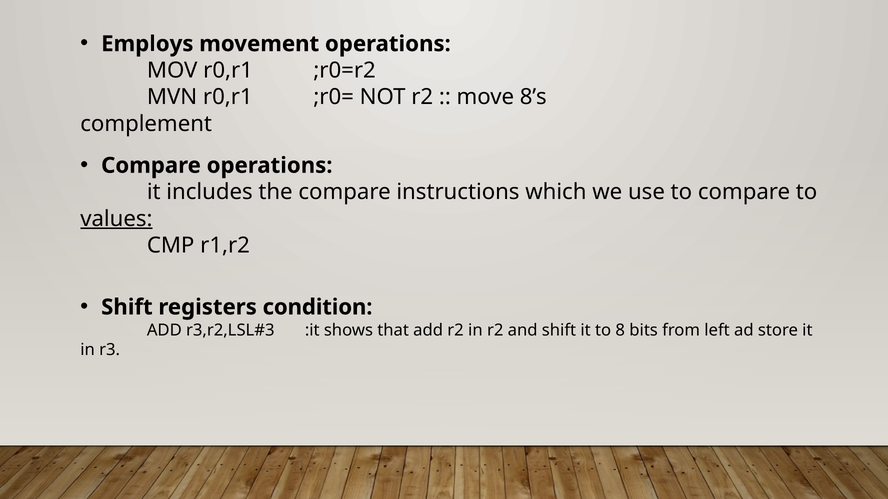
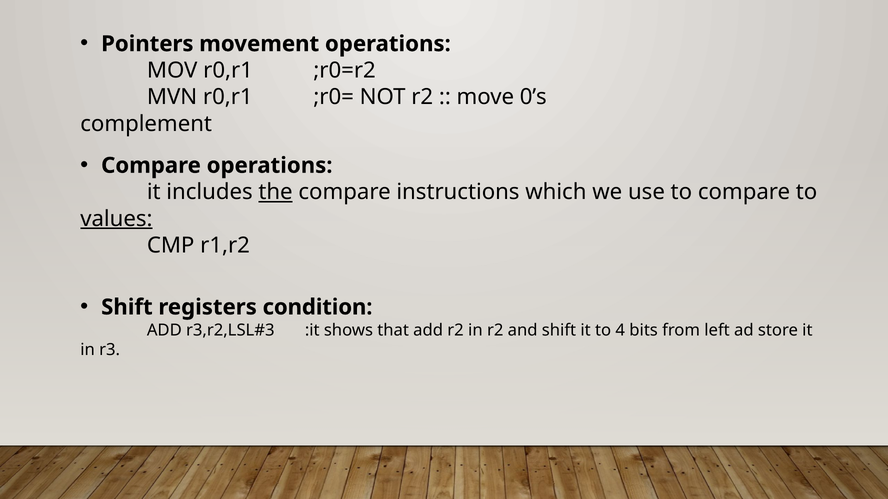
Employs: Employs -> Pointers
8’s: 8’s -> 0’s
the underline: none -> present
8: 8 -> 4
